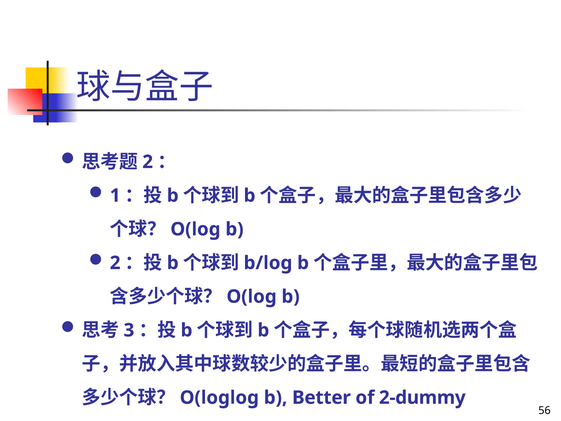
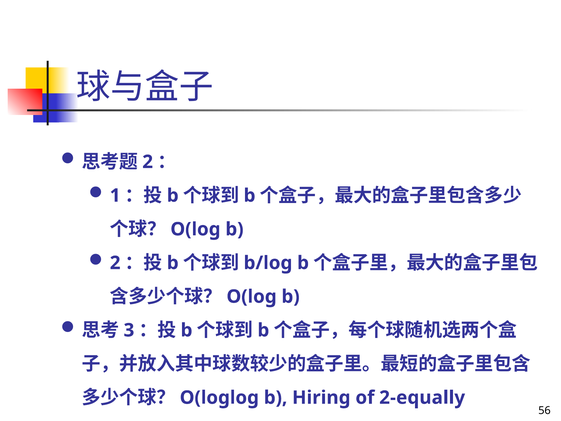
Better: Better -> Hiring
2-dummy: 2-dummy -> 2-equally
